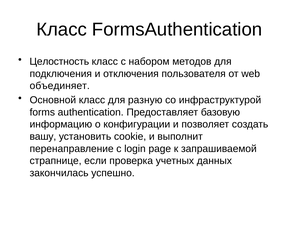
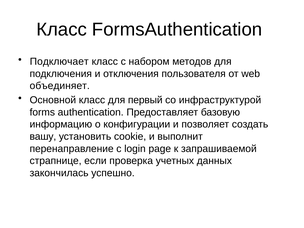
Целостность: Целостность -> Подключает
разную: разную -> первый
